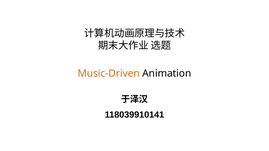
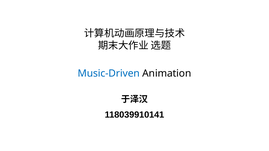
Music-Driven colour: orange -> blue
